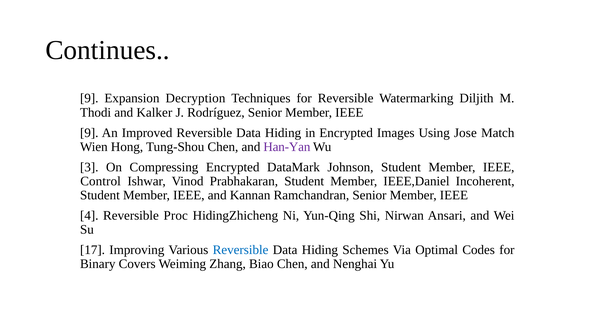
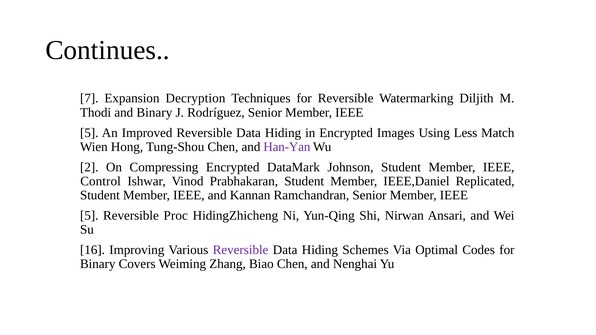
9 at (89, 98): 9 -> 7
and Kalker: Kalker -> Binary
9 at (89, 133): 9 -> 5
Jose: Jose -> Less
3: 3 -> 2
Incoherent: Incoherent -> Replicated
4 at (89, 216): 4 -> 5
17: 17 -> 16
Reversible at (241, 250) colour: blue -> purple
